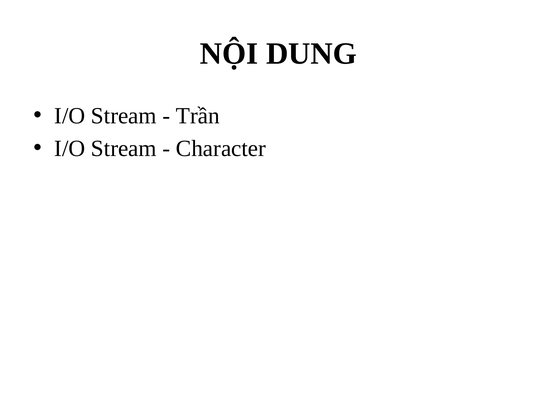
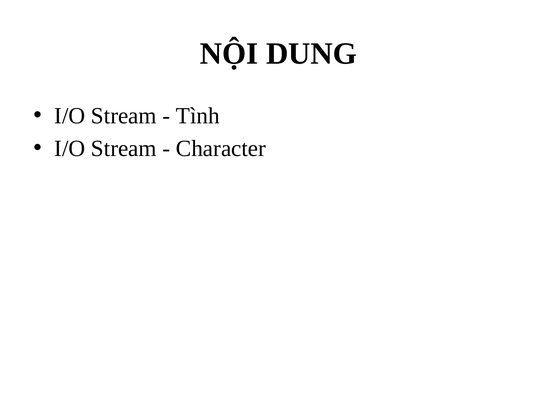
Trần: Trần -> Tình
